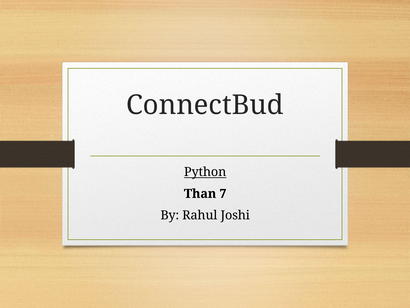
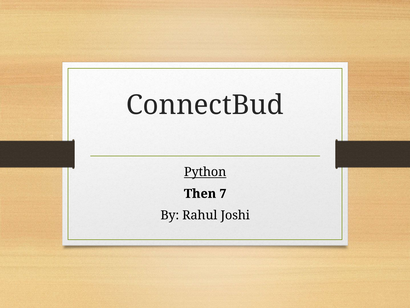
Than: Than -> Then
